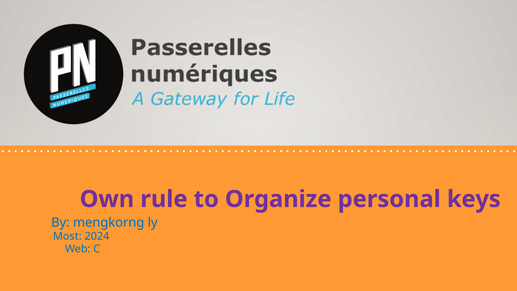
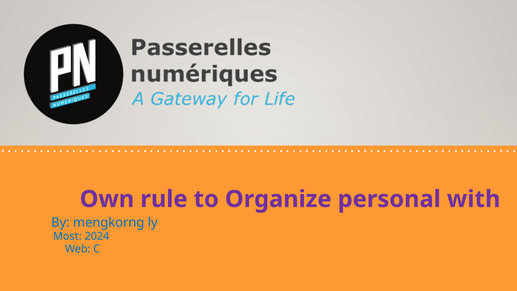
keys: keys -> with
